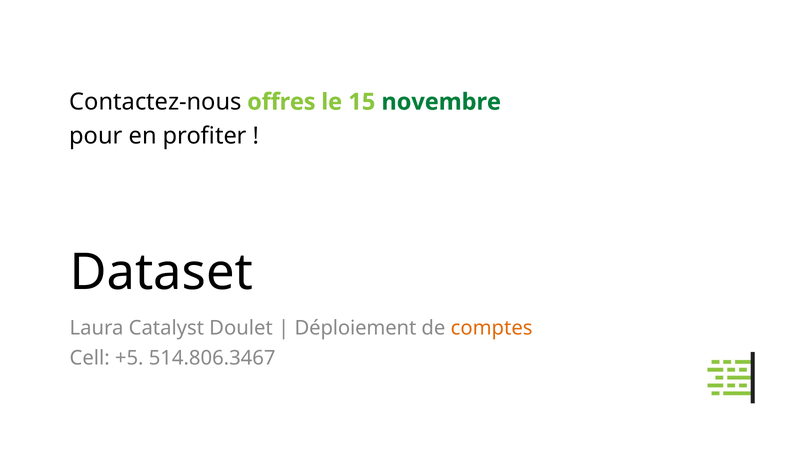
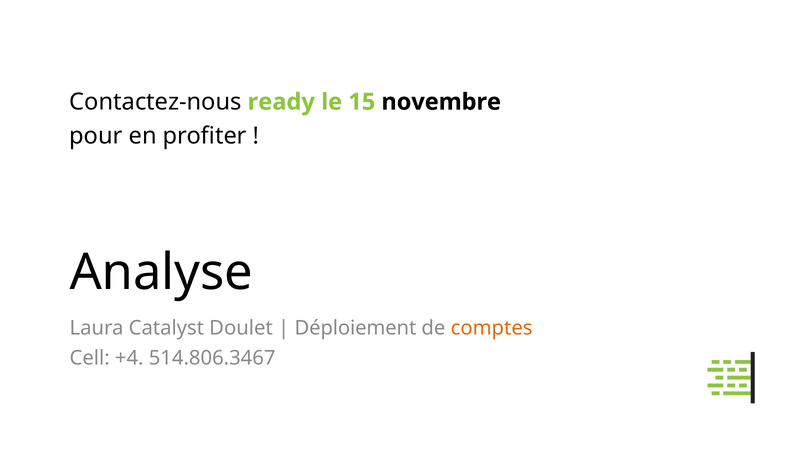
offres: offres -> ready
novembre colour: green -> black
Dataset: Dataset -> Analyse
+5: +5 -> +4
